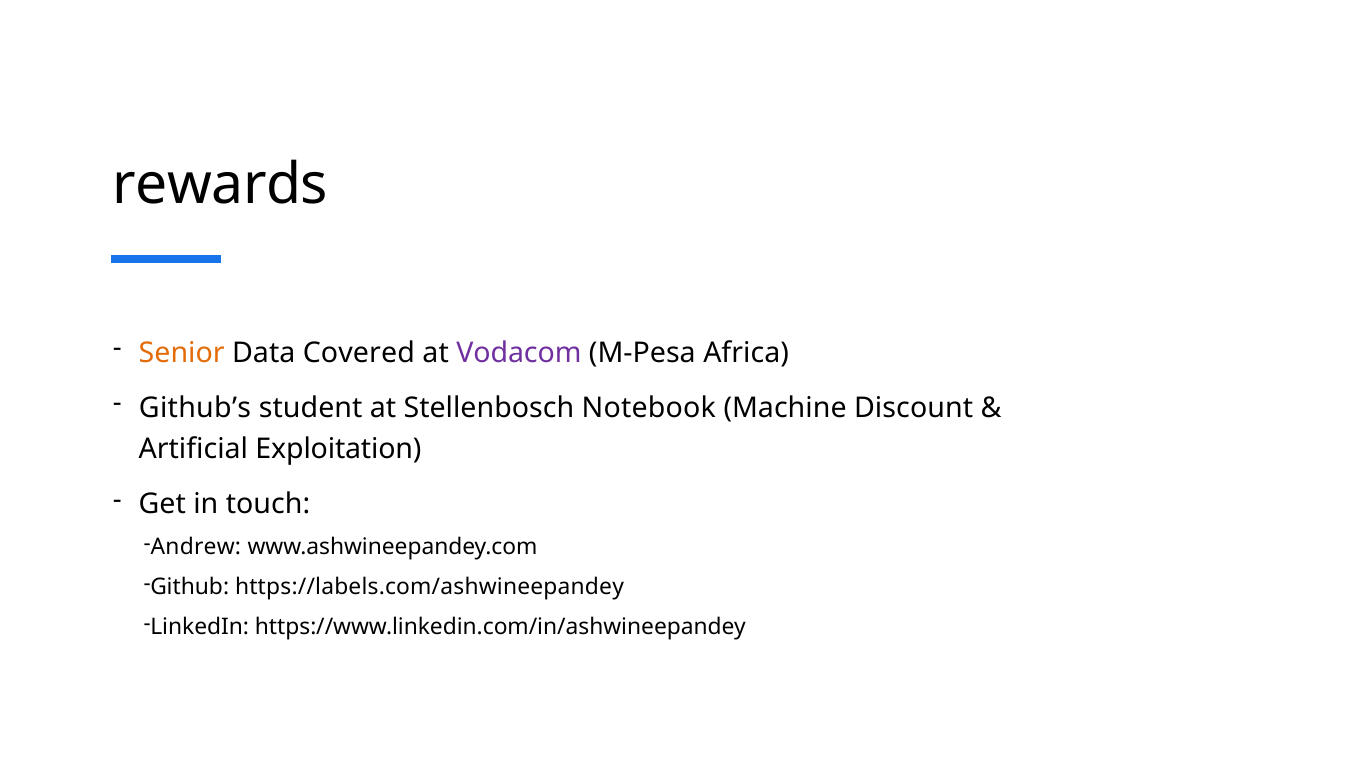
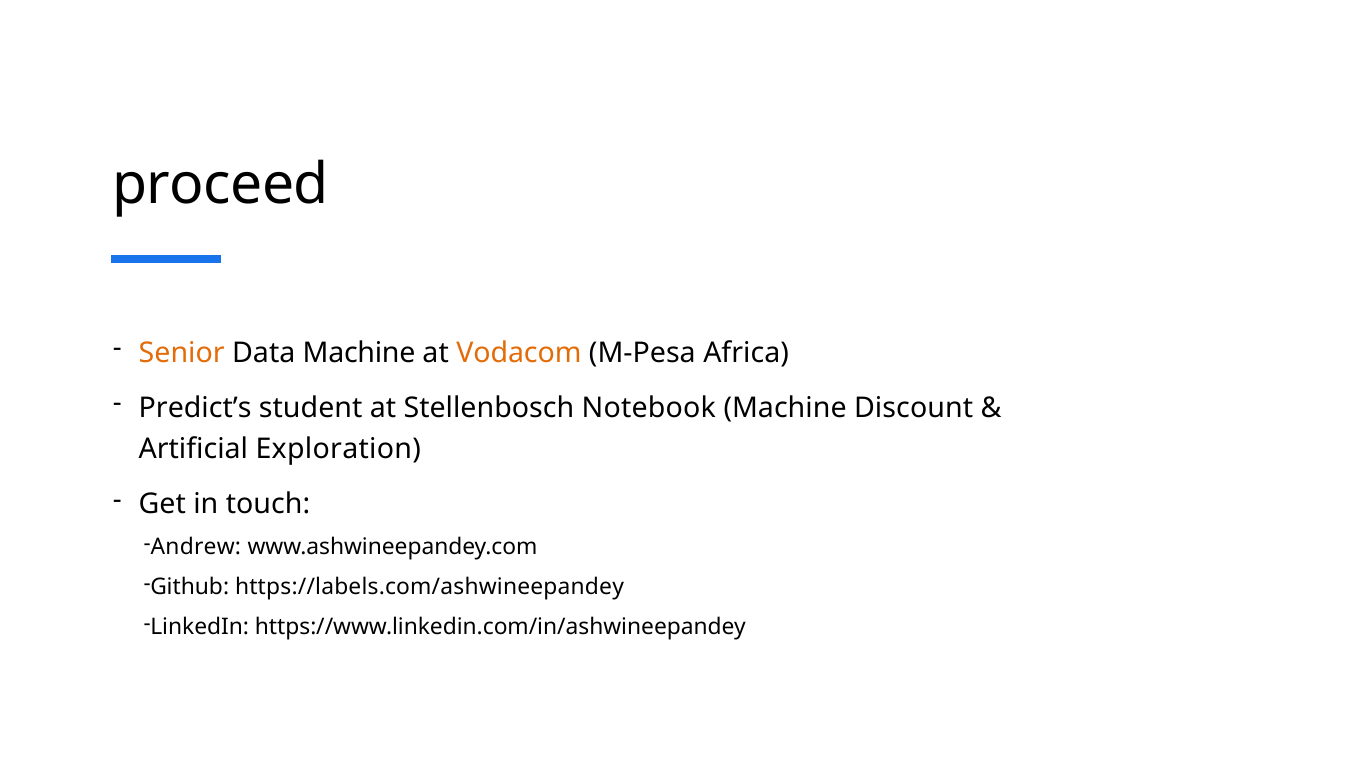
rewards: rewards -> proceed
Data Covered: Covered -> Machine
Vodacom colour: purple -> orange
Github’s: Github’s -> Predict’s
Exploitation: Exploitation -> Exploration
